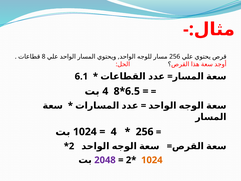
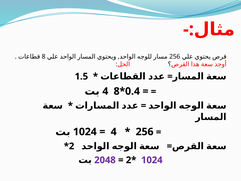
6.1: 6.1 -> 1.5
6.5: 6.5 -> 0.4
1024 at (152, 160) colour: orange -> purple
